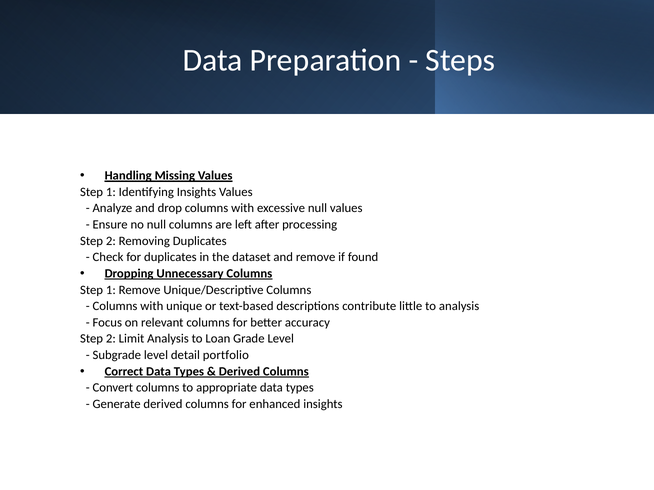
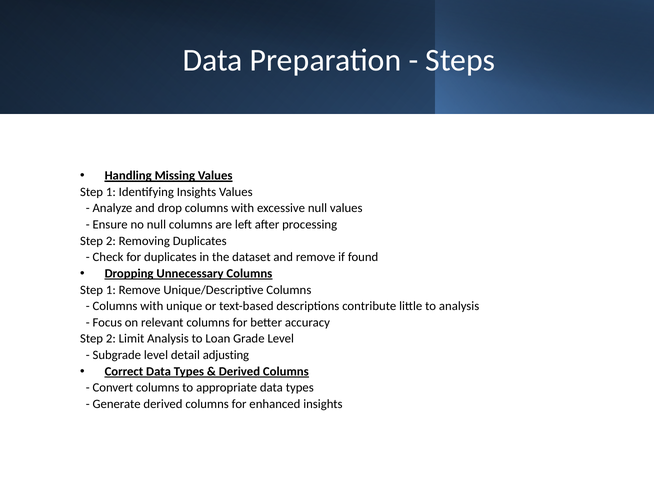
portfolio: portfolio -> adjusting
